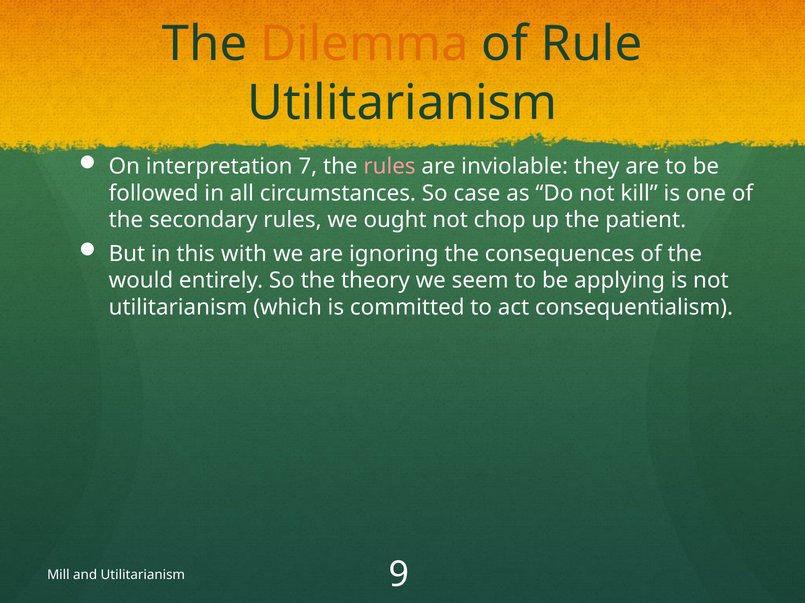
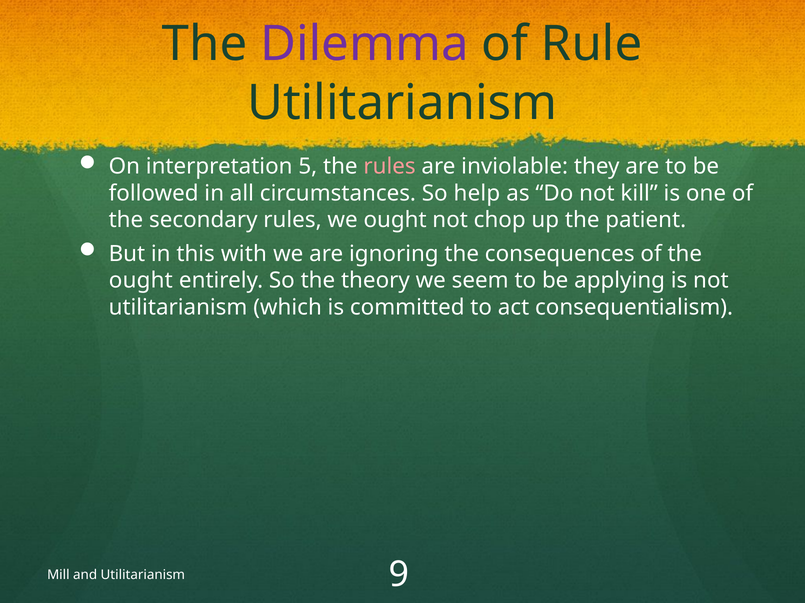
Dilemma colour: orange -> purple
7: 7 -> 5
case: case -> help
would at (141, 281): would -> ought
